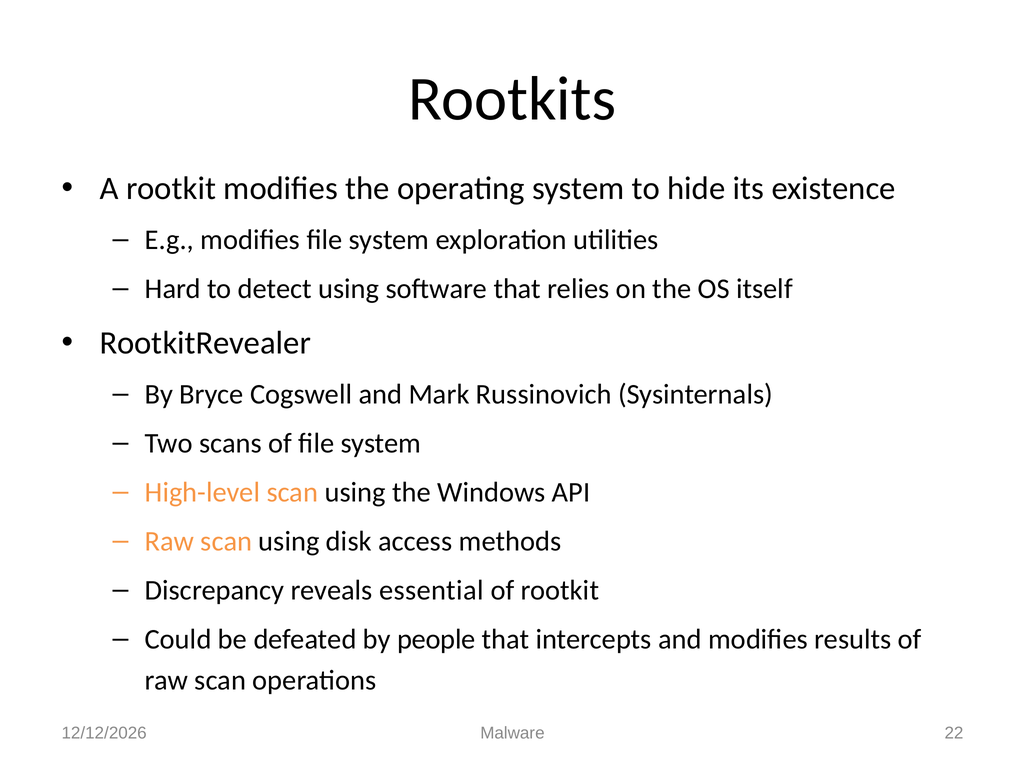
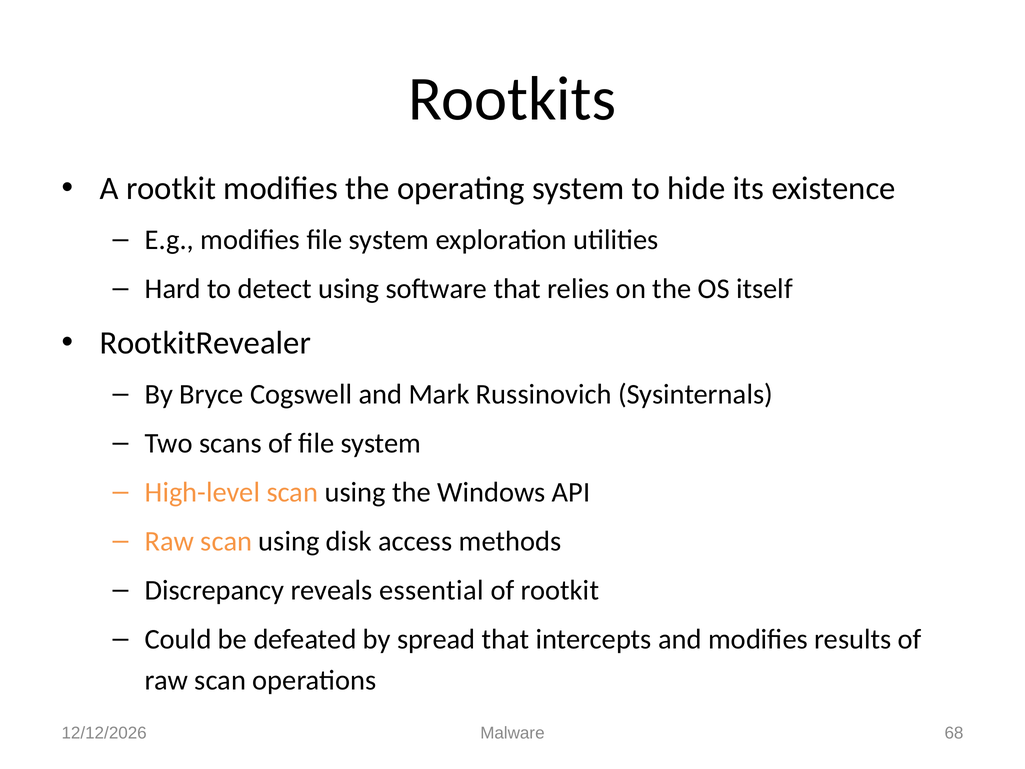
people: people -> spread
22: 22 -> 68
